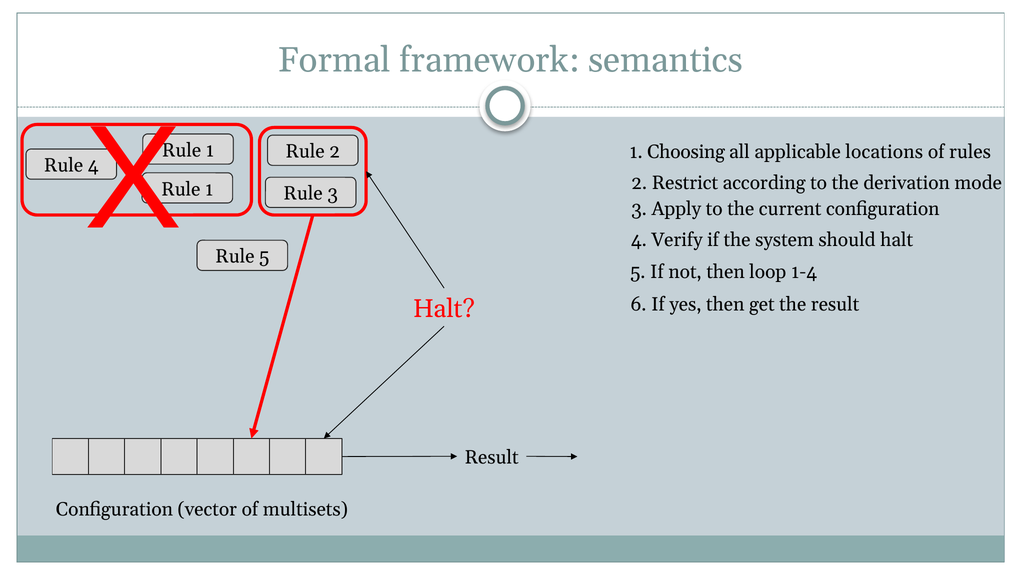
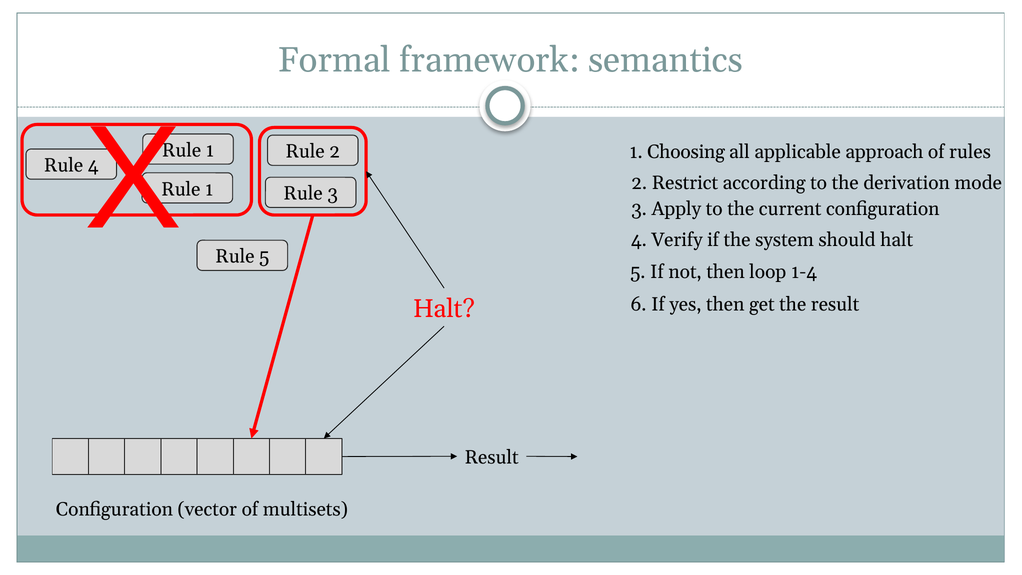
locations: locations -> approach
